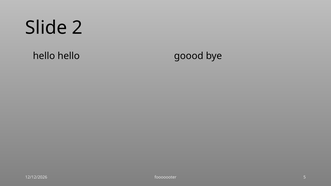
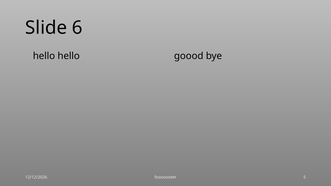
2: 2 -> 6
